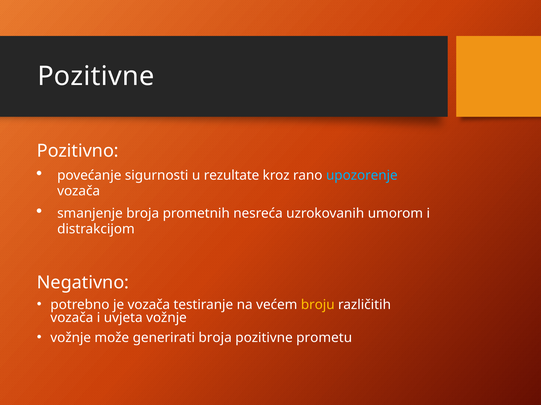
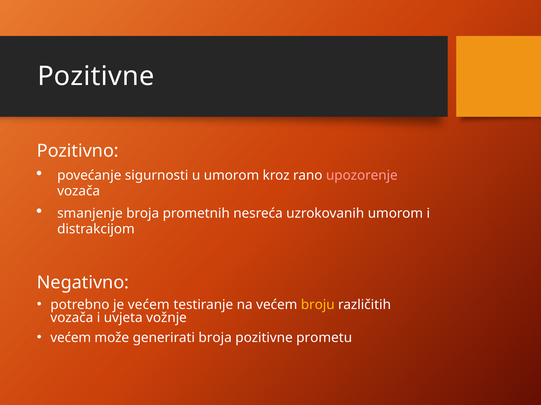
u rezultate: rezultate -> umorom
upozorenje colour: light blue -> pink
je vozača: vozača -> većem
vožnje at (71, 338): vožnje -> većem
